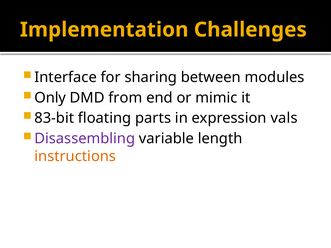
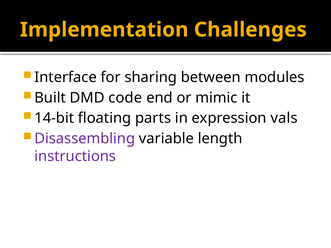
Only: Only -> Built
from: from -> code
83-bit: 83-bit -> 14-bit
instructions colour: orange -> purple
